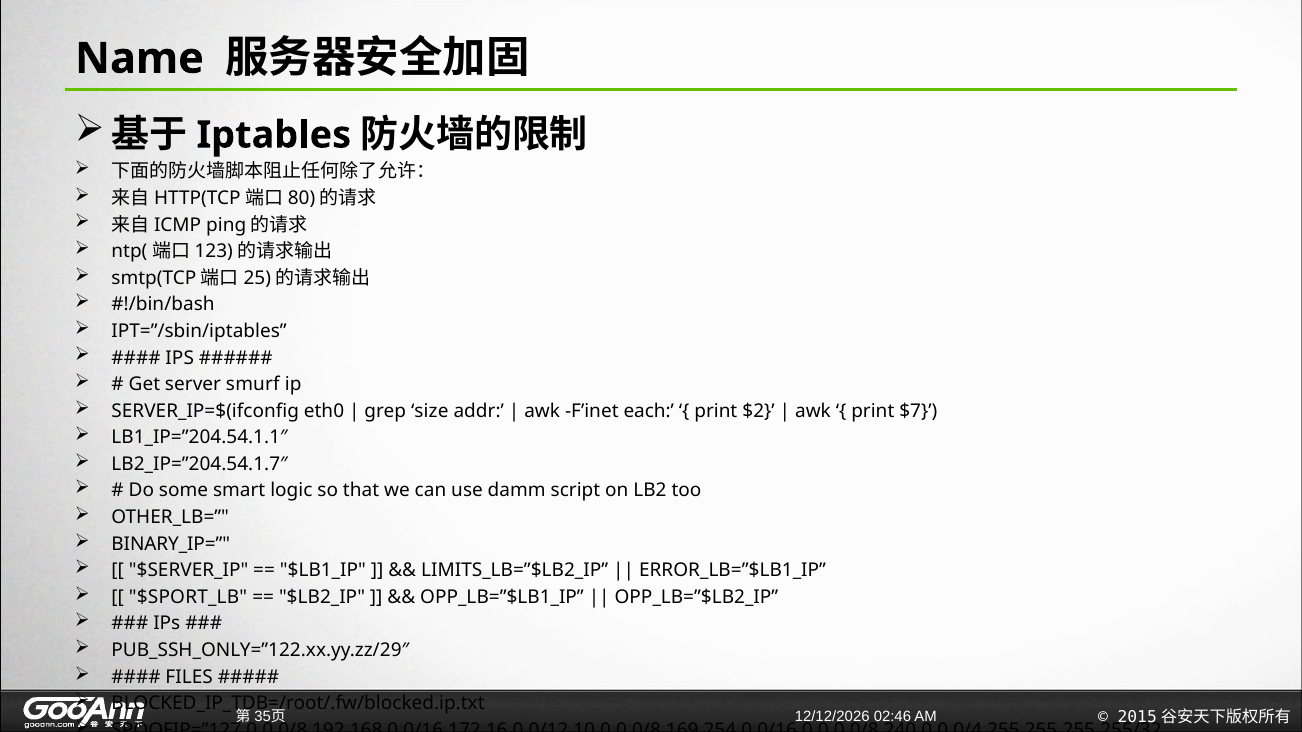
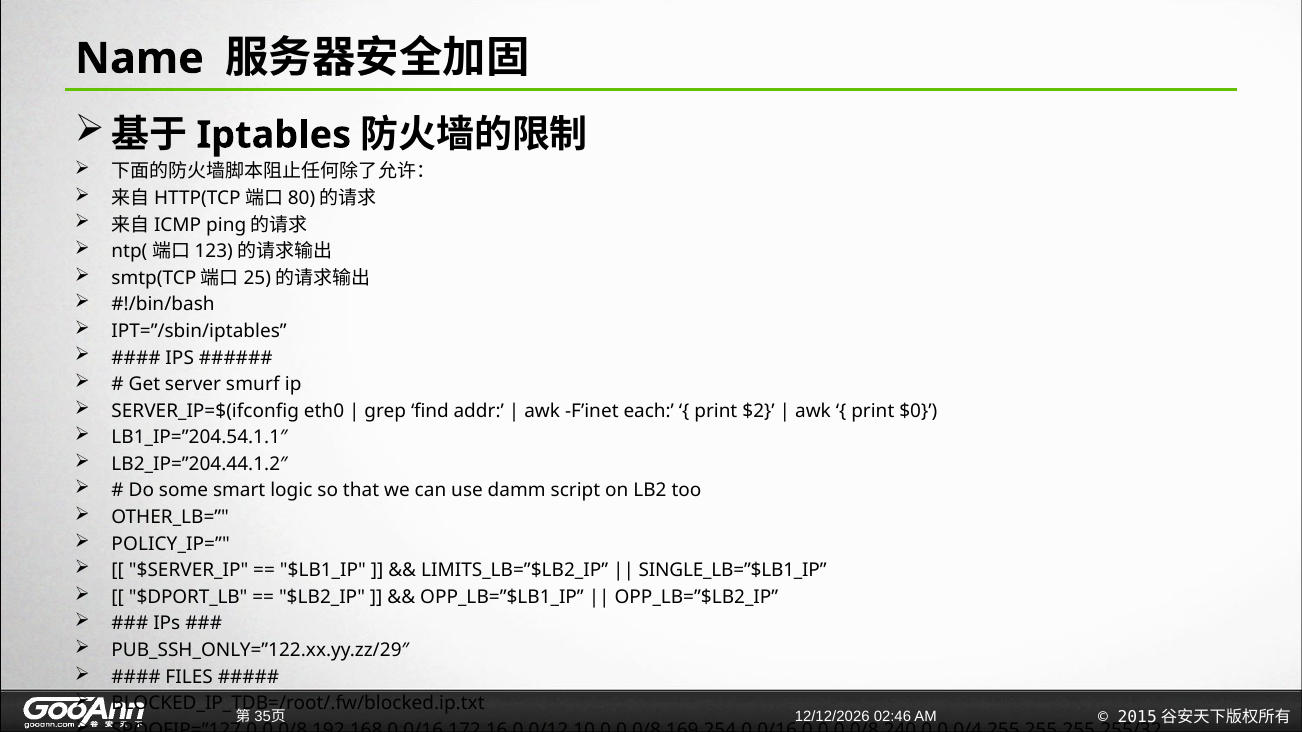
size: size -> find
$7: $7 -> $0
LB2_IP=”204.54.1.7″: LB2_IP=”204.54.1.7″ -> LB2_IP=”204.44.1.2″
BINARY_IP=: BINARY_IP= -> POLICY_IP=
ERROR_LB=”$LB1_IP: ERROR_LB=”$LB1_IP -> SINGLE_LB=”$LB1_IP
$SPORT_LB: $SPORT_LB -> $DPORT_LB
